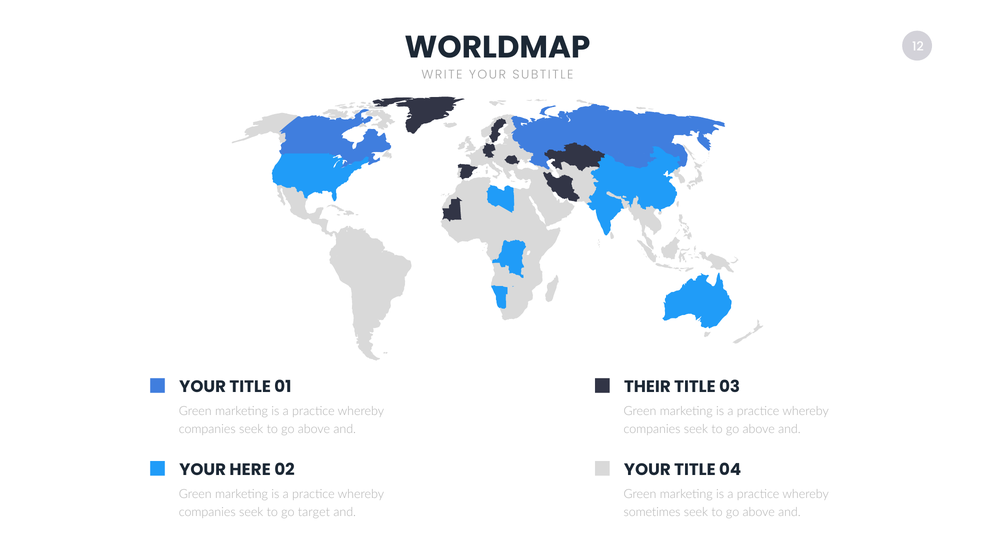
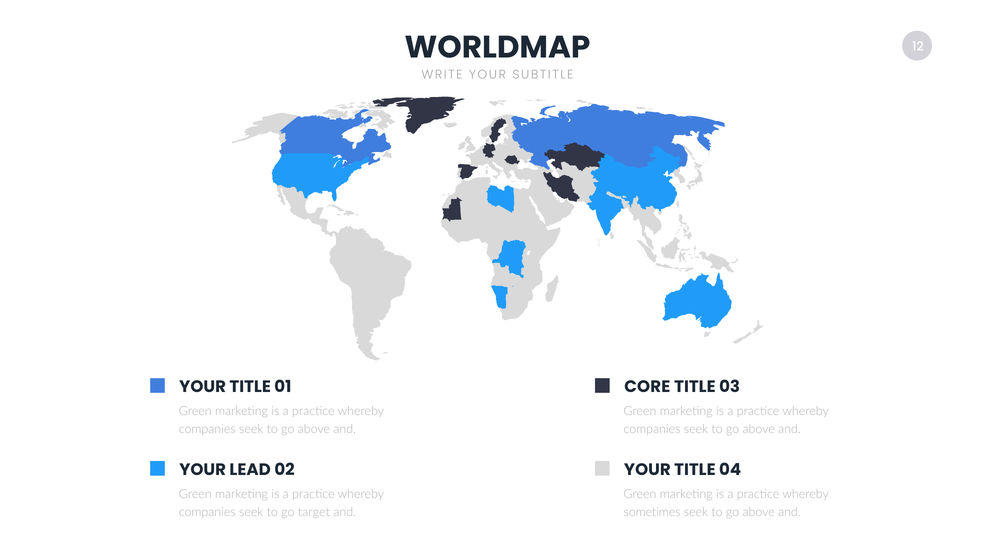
THEIR: THEIR -> CORE
HERE: HERE -> LEAD
